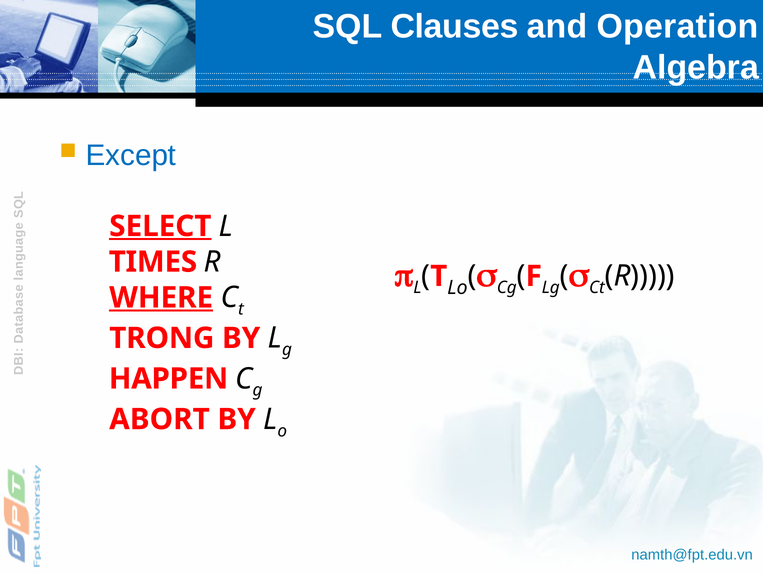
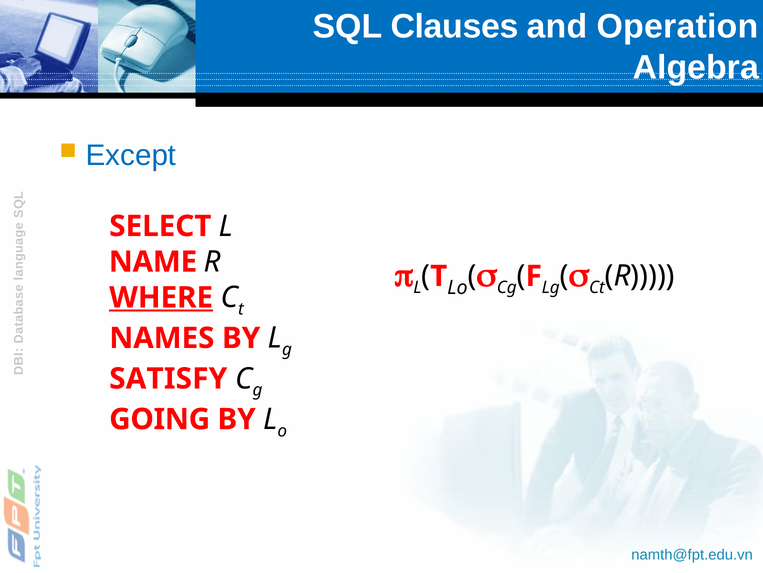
SELECT underline: present -> none
TIMES: TIMES -> NAME
TRONG: TRONG -> NAMES
HAPPEN: HAPPEN -> SATISFY
ABORT: ABORT -> GOING
